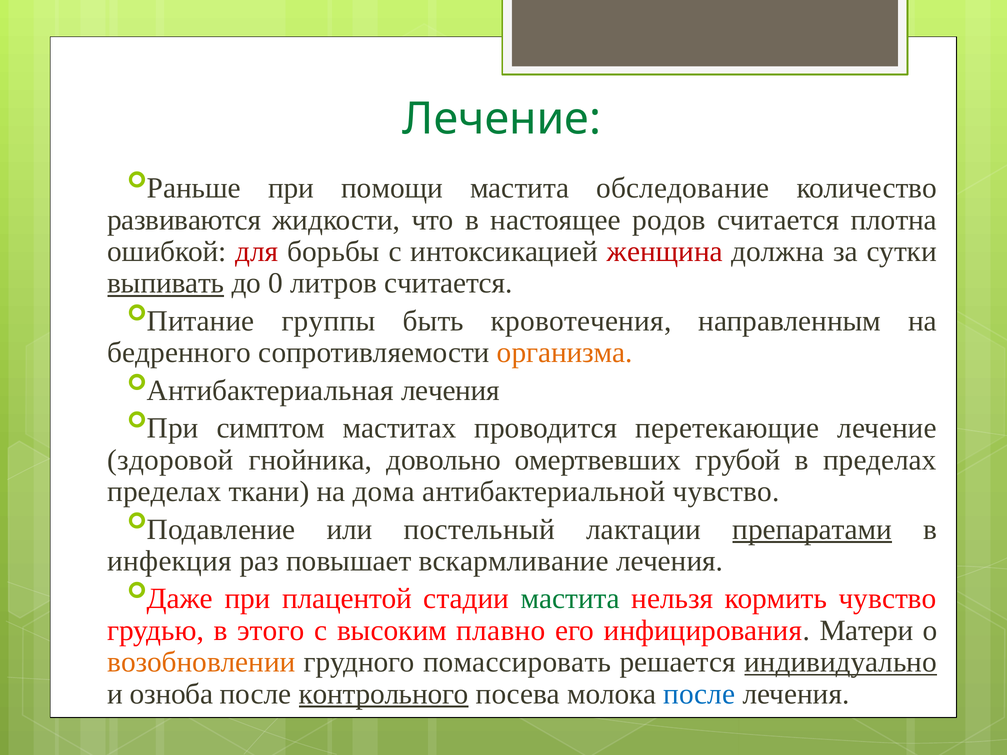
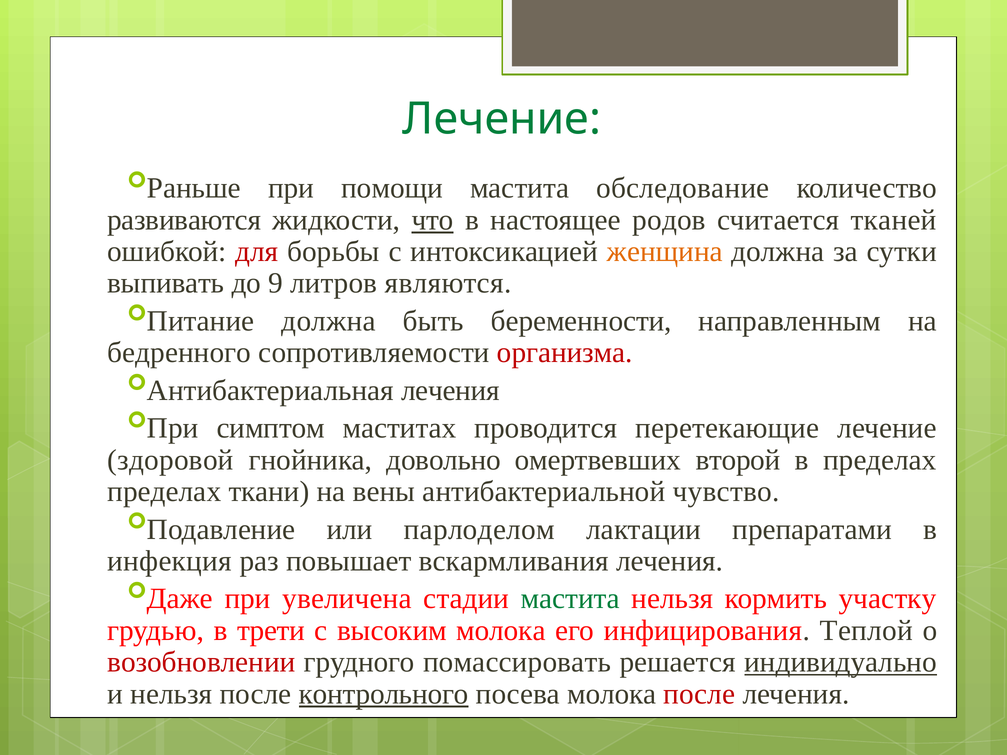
что underline: none -> present
плотна: плотна -> тканей
женщина colour: red -> orange
выпивать underline: present -> none
0: 0 -> 9
литров считается: считается -> являются
группы at (329, 321): группы -> должна
кровотечения: кровотечения -> беременности
организма colour: orange -> red
грубой: грубой -> второй
дома: дома -> вены
постельный: постельный -> парлоделом
препаратами underline: present -> none
вскармливание: вскармливание -> вскармливания
плацентой: плацентой -> увеличена
кормить чувство: чувство -> участку
этого: этого -> трети
высоким плавно: плавно -> молока
Матери: Матери -> Теплой
возобновлении colour: orange -> red
и озноба: озноба -> нельзя
после at (699, 694) colour: blue -> red
